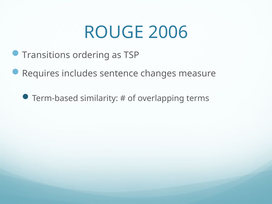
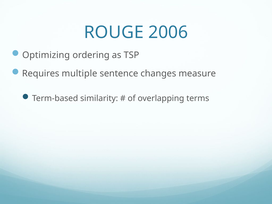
Transitions: Transitions -> Optimizing
includes: includes -> multiple
